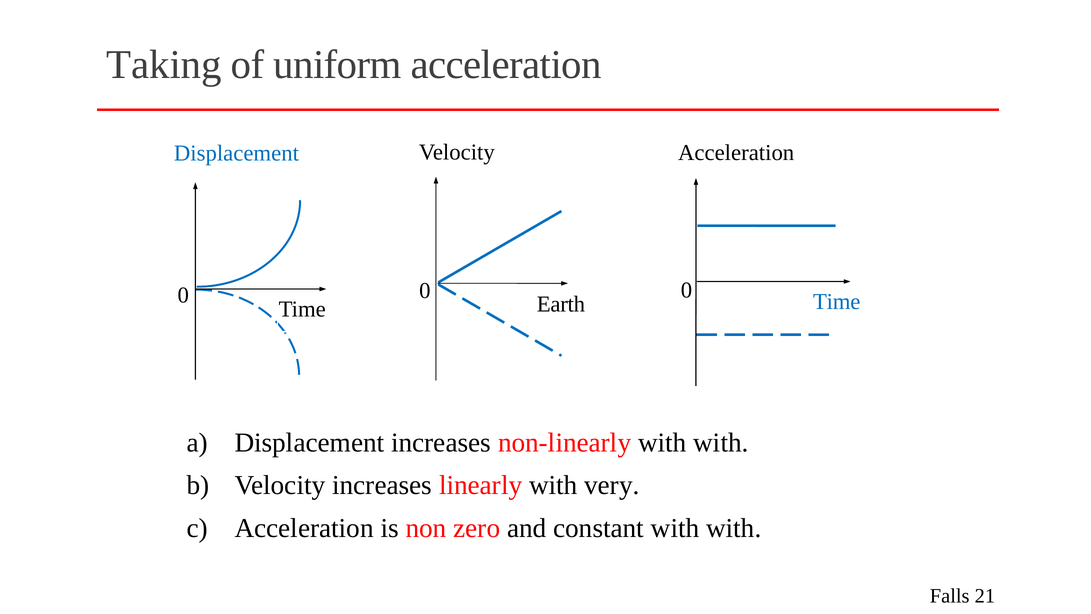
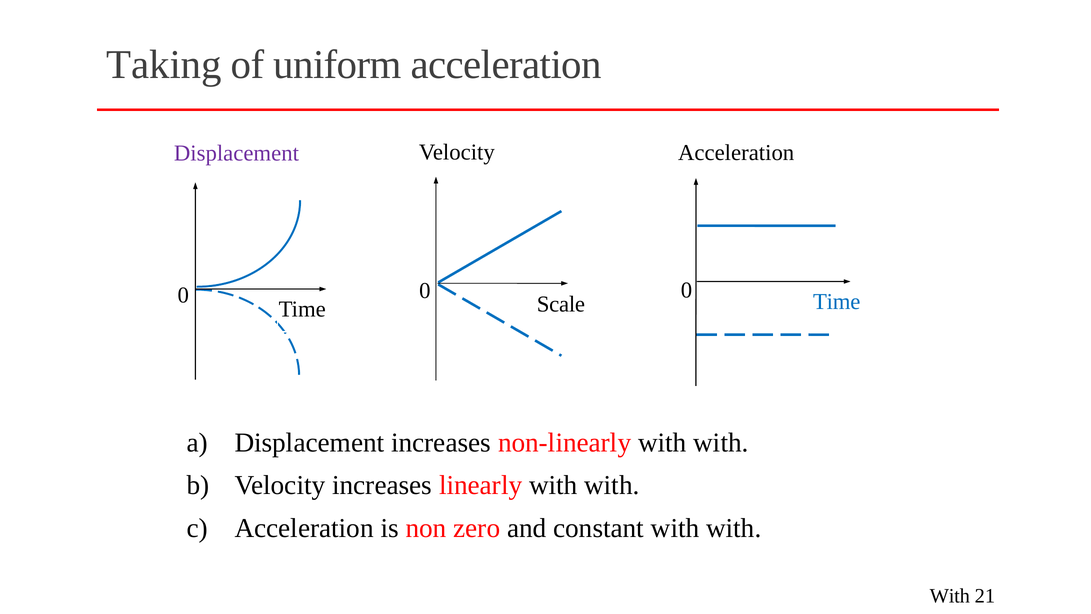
Displacement at (236, 153) colour: blue -> purple
Earth: Earth -> Scale
linearly with very: very -> with
Falls at (950, 596): Falls -> With
